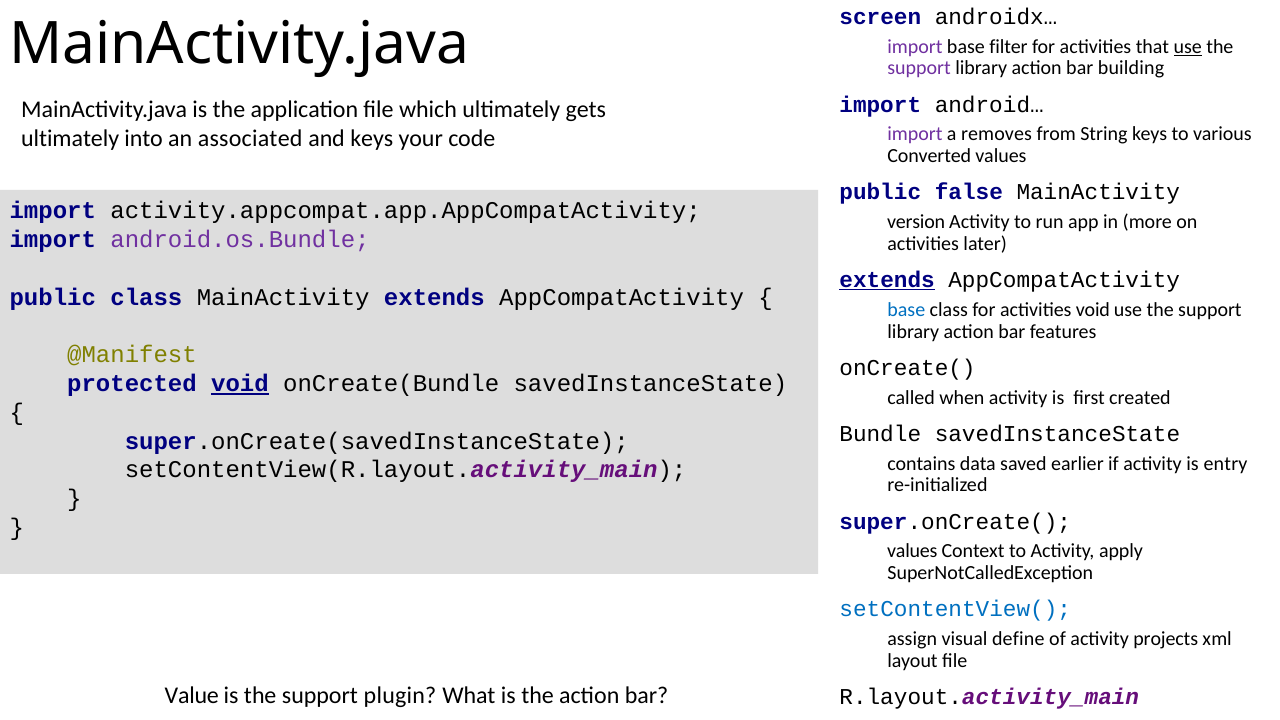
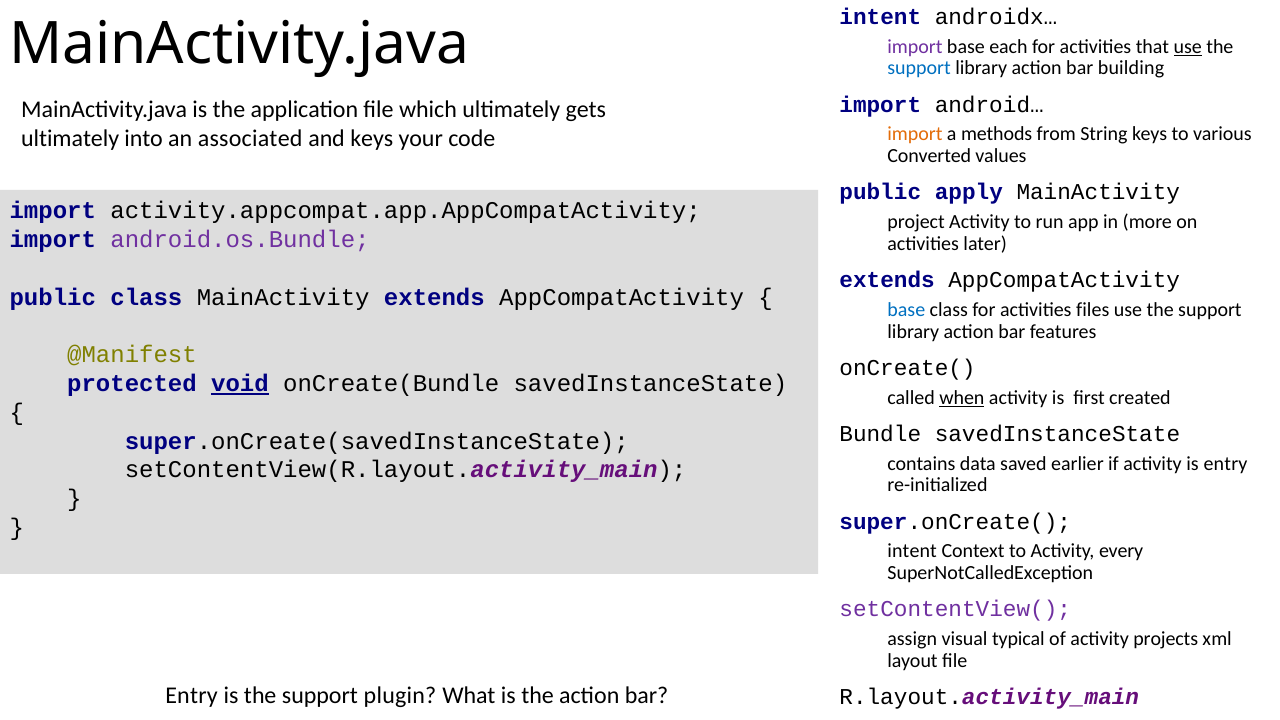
screen at (880, 17): screen -> intent
filter: filter -> each
support at (919, 68) colour: purple -> blue
import at (915, 134) colour: purple -> orange
removes: removes -> methods
false: false -> apply
version: version -> project
extends at (887, 280) underline: present -> none
activities void: void -> files
when underline: none -> present
values at (912, 551): values -> intent
apply: apply -> every
setContentView( colour: blue -> purple
define: define -> typical
Value at (192, 696): Value -> Entry
